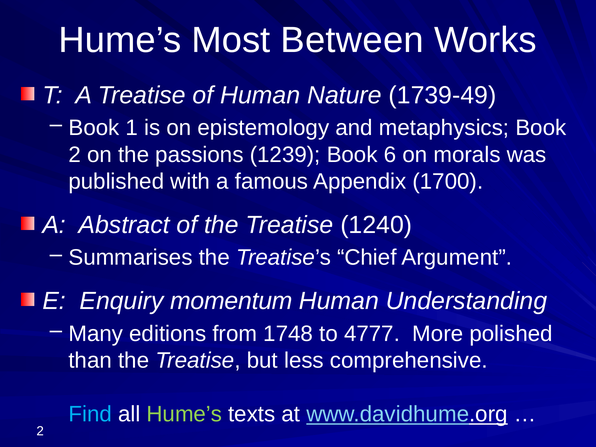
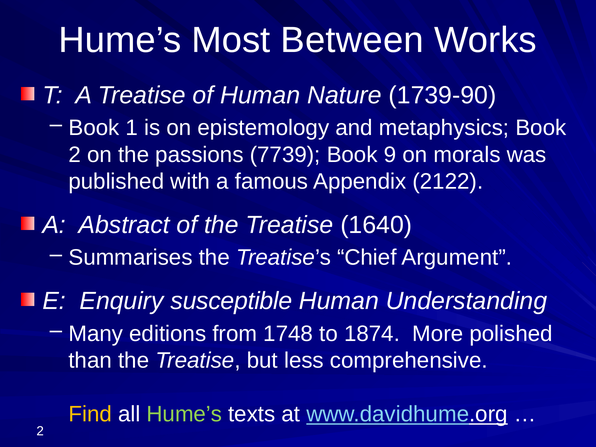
1739-49: 1739-49 -> 1739-90
1239: 1239 -> 7739
6: 6 -> 9
1700: 1700 -> 2122
1240: 1240 -> 1640
momentum: momentum -> susceptible
4777: 4777 -> 1874
Find colour: light blue -> yellow
